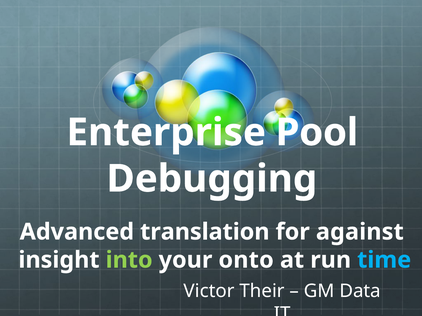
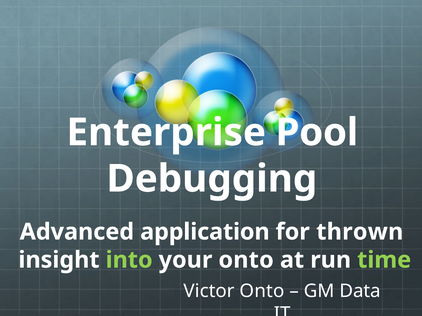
translation: translation -> application
against: against -> thrown
time colour: light blue -> light green
Victor Their: Their -> Onto
